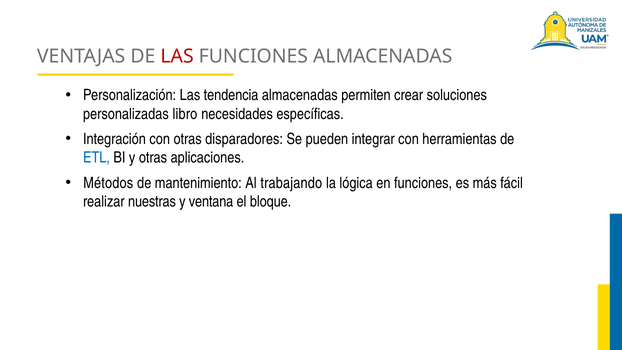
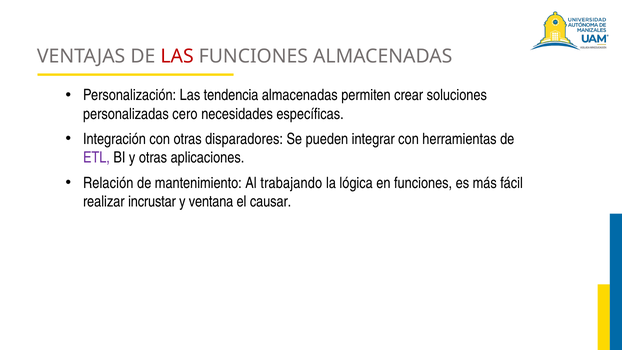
libro: libro -> cero
ETL colour: blue -> purple
Métodos: Métodos -> Relación
nuestras: nuestras -> incrustar
bloque: bloque -> causar
